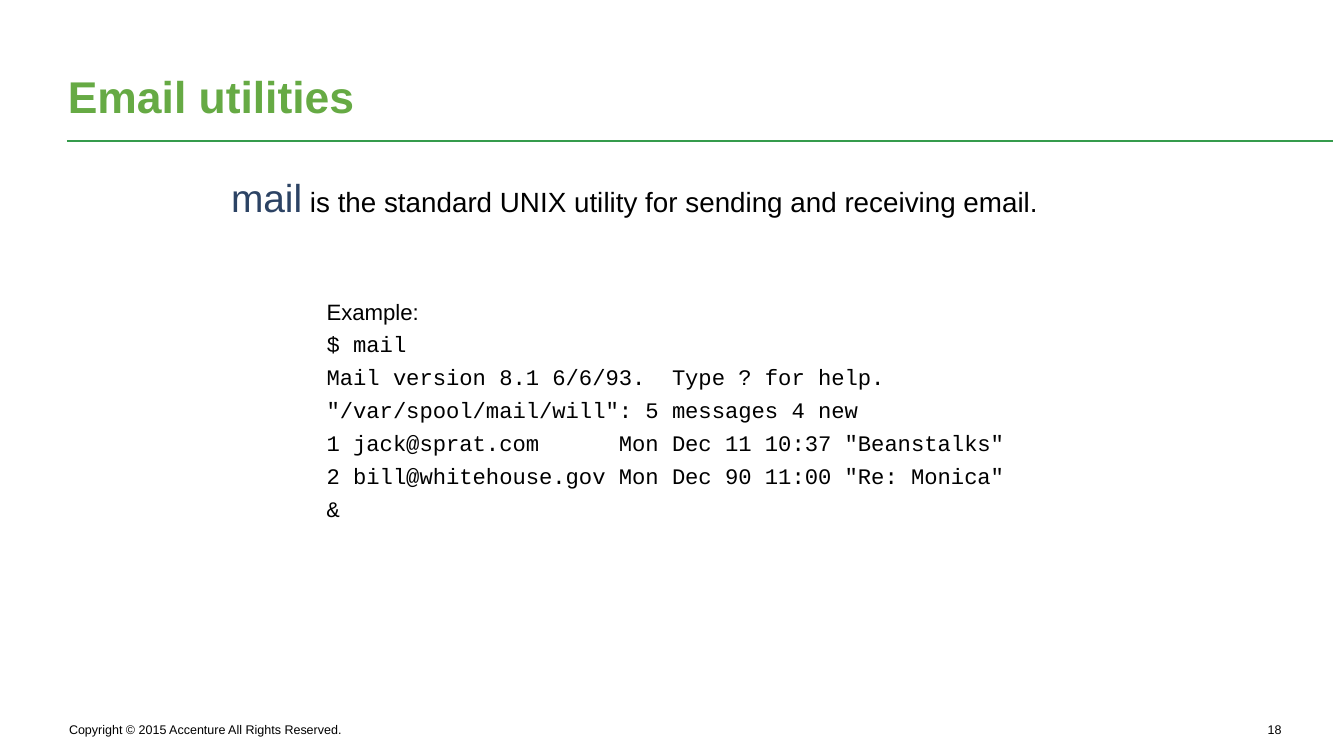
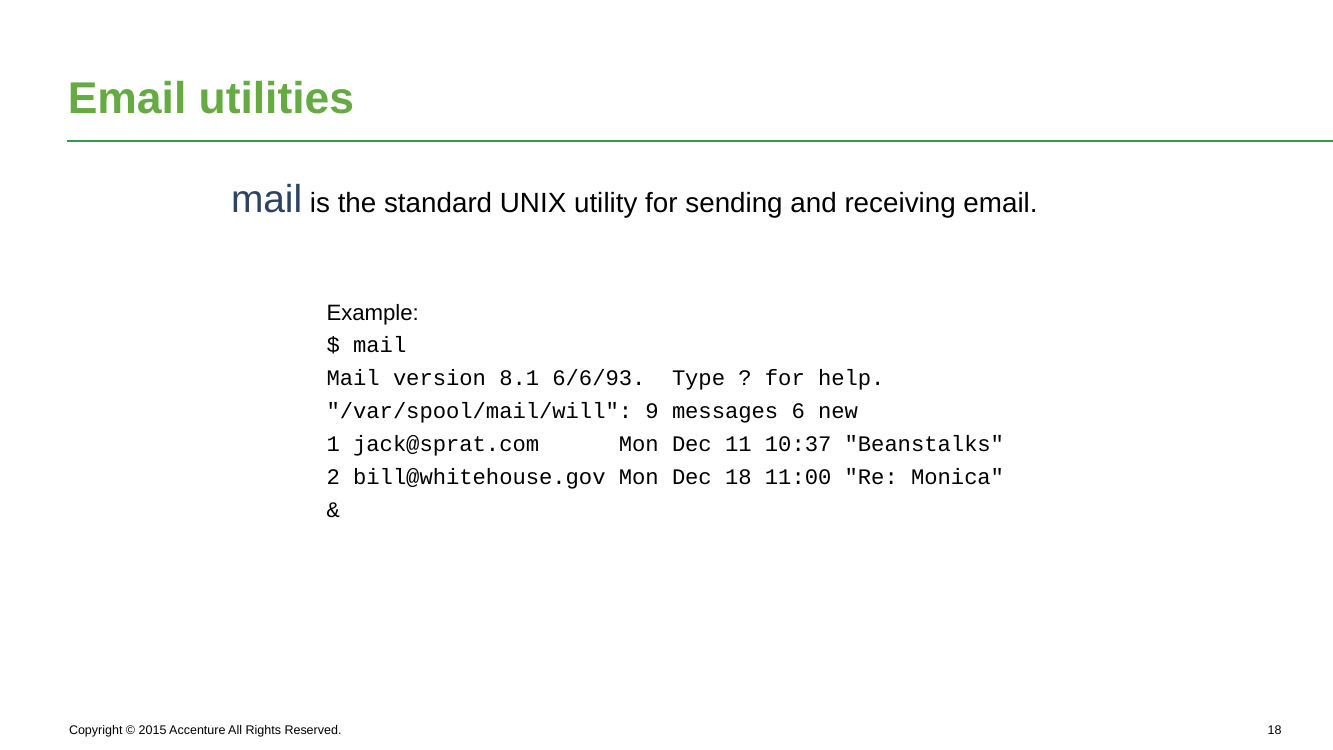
5: 5 -> 9
4: 4 -> 6
Dec 90: 90 -> 18
